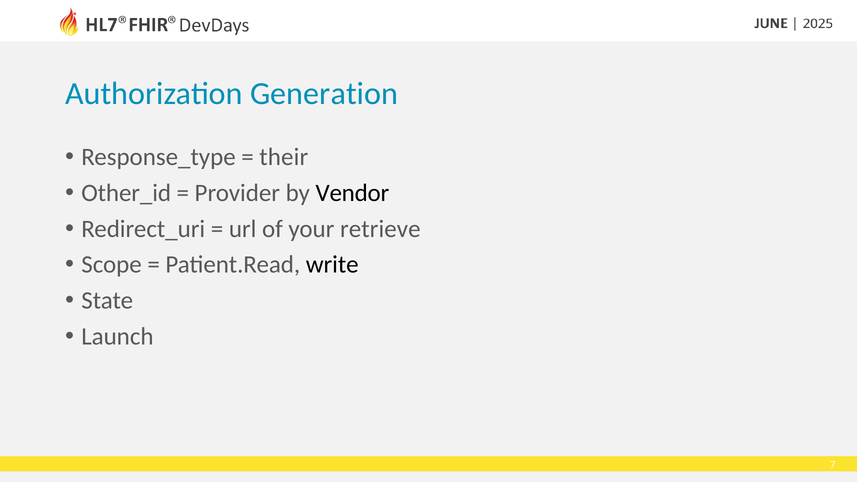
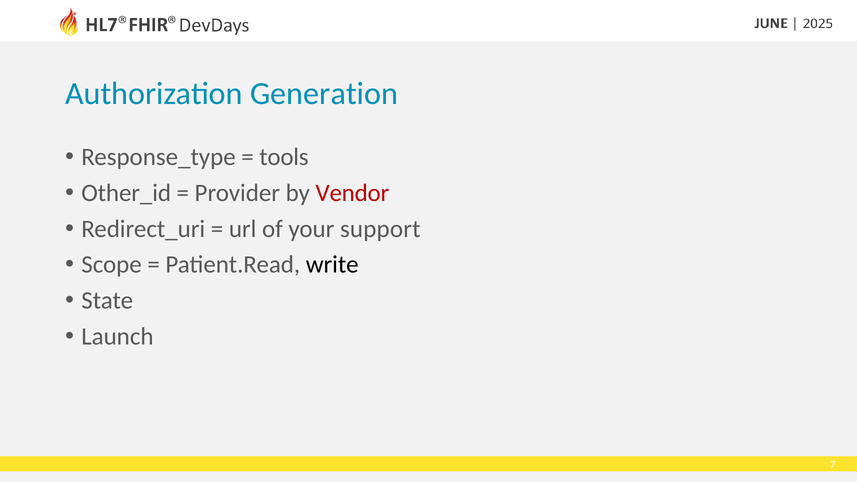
their: their -> tools
Vendor colour: black -> red
retrieve: retrieve -> support
